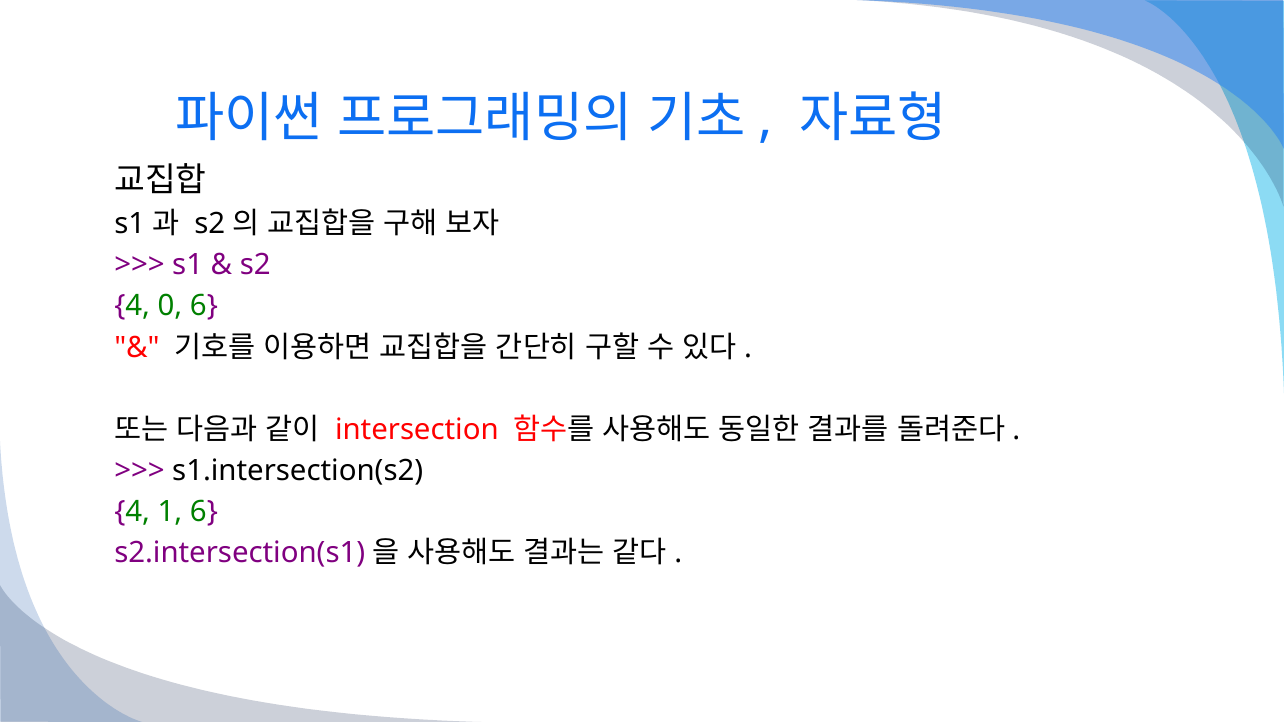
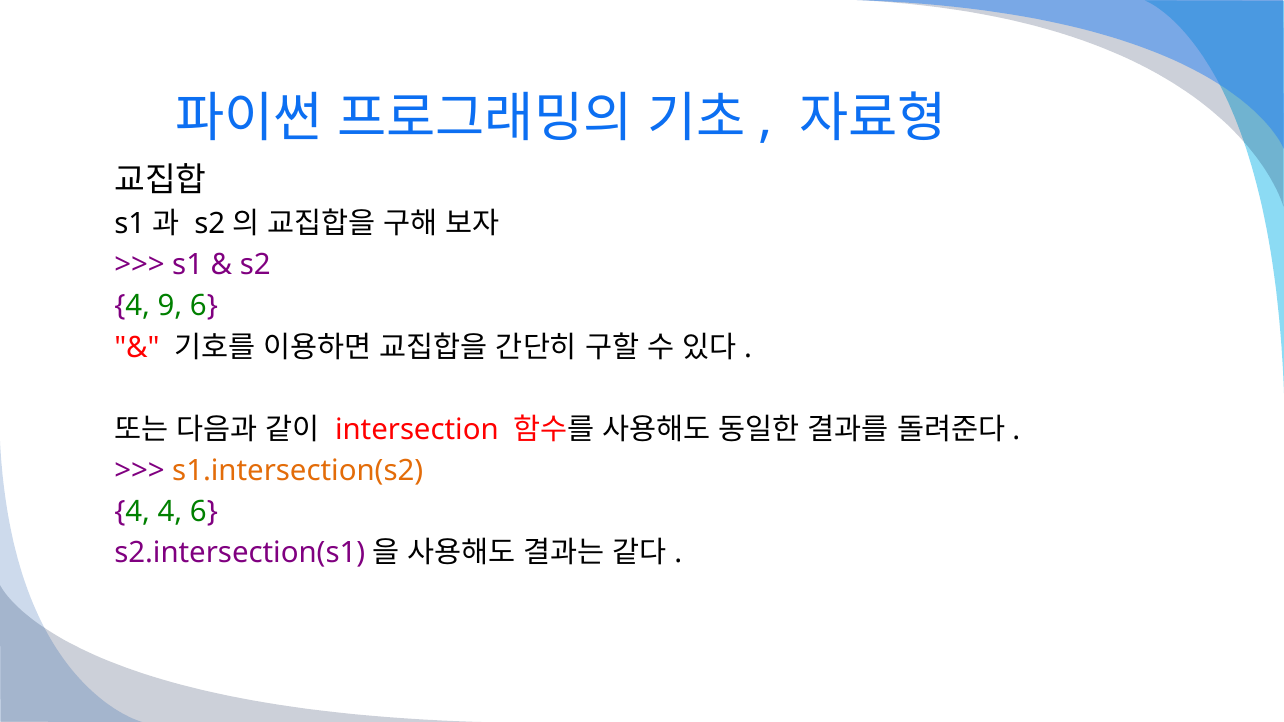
0: 0 -> 9
s1.intersection(s2 colour: black -> orange
4 1: 1 -> 4
